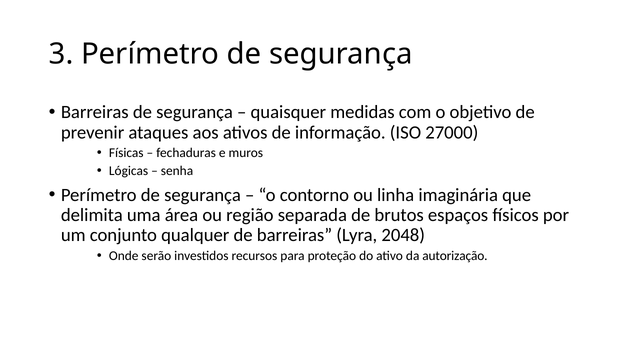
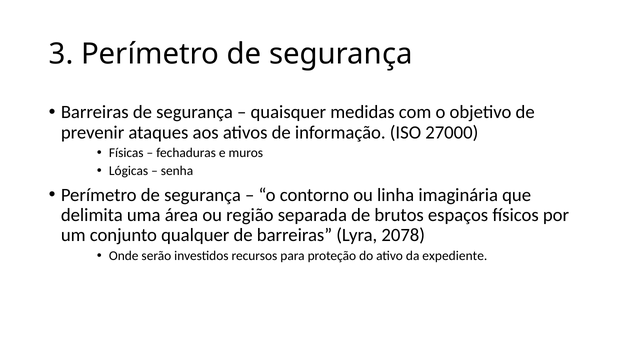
2048: 2048 -> 2078
autorização: autorização -> expediente
